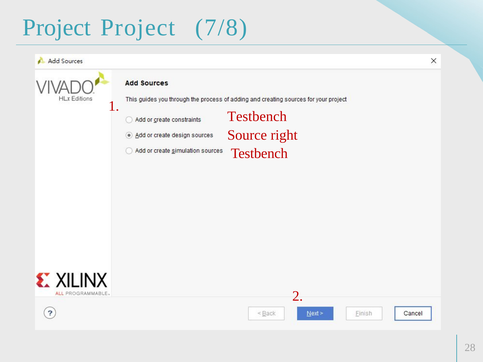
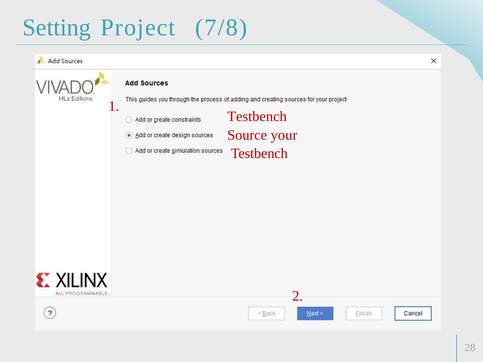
Project at (57, 27): Project -> Setting
right: right -> your
